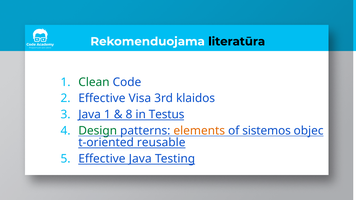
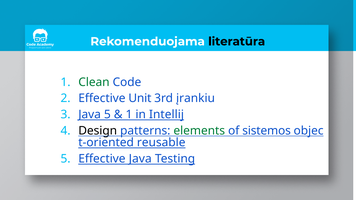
Visa: Visa -> Unit
klaidos: klaidos -> įrankiu
Java 1: 1 -> 5
8 at (129, 115): 8 -> 1
Testus: Testus -> Intellij
Design colour: green -> black
elements colour: orange -> green
